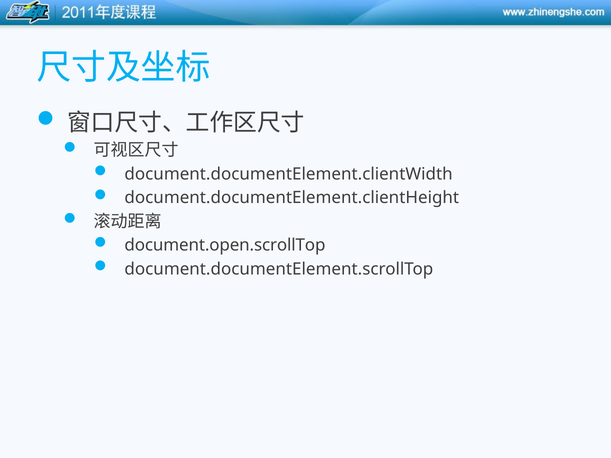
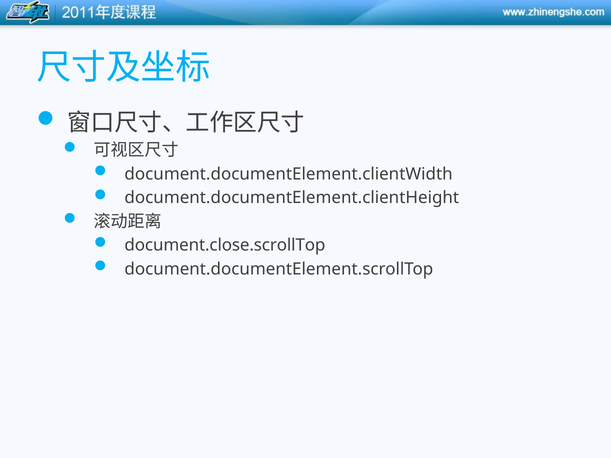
document.open.scrollTop: document.open.scrollTop -> document.close.scrollTop
